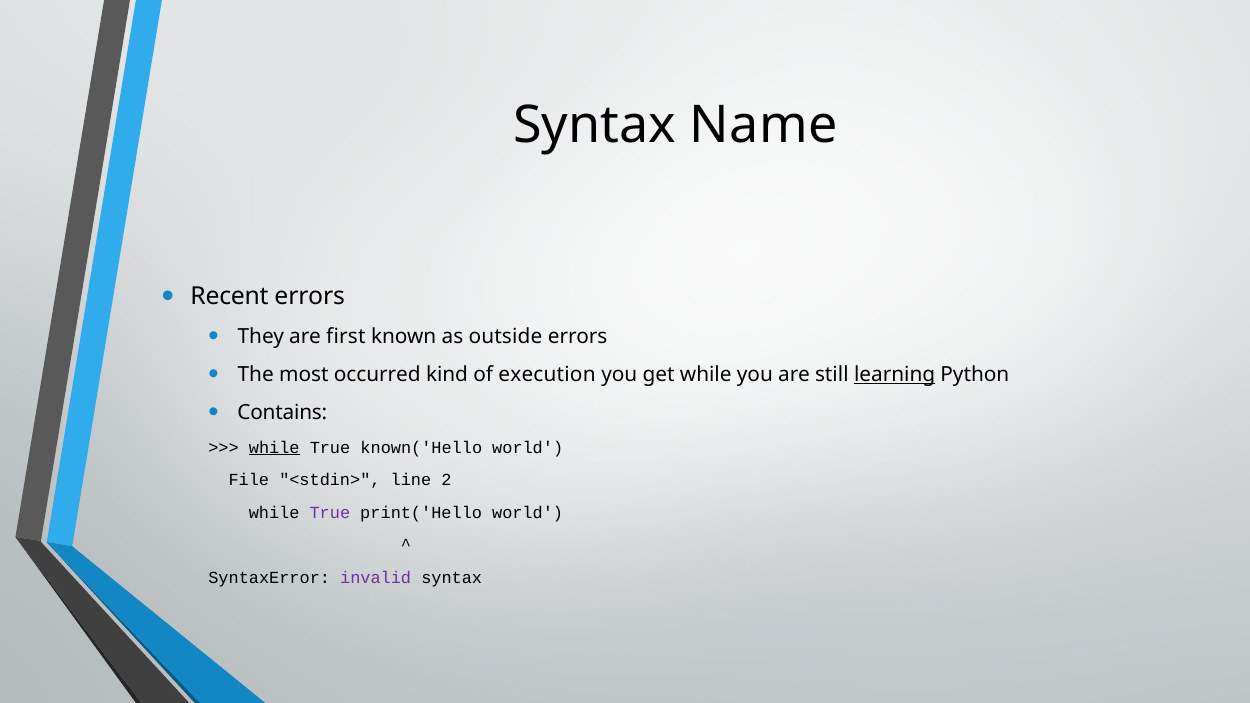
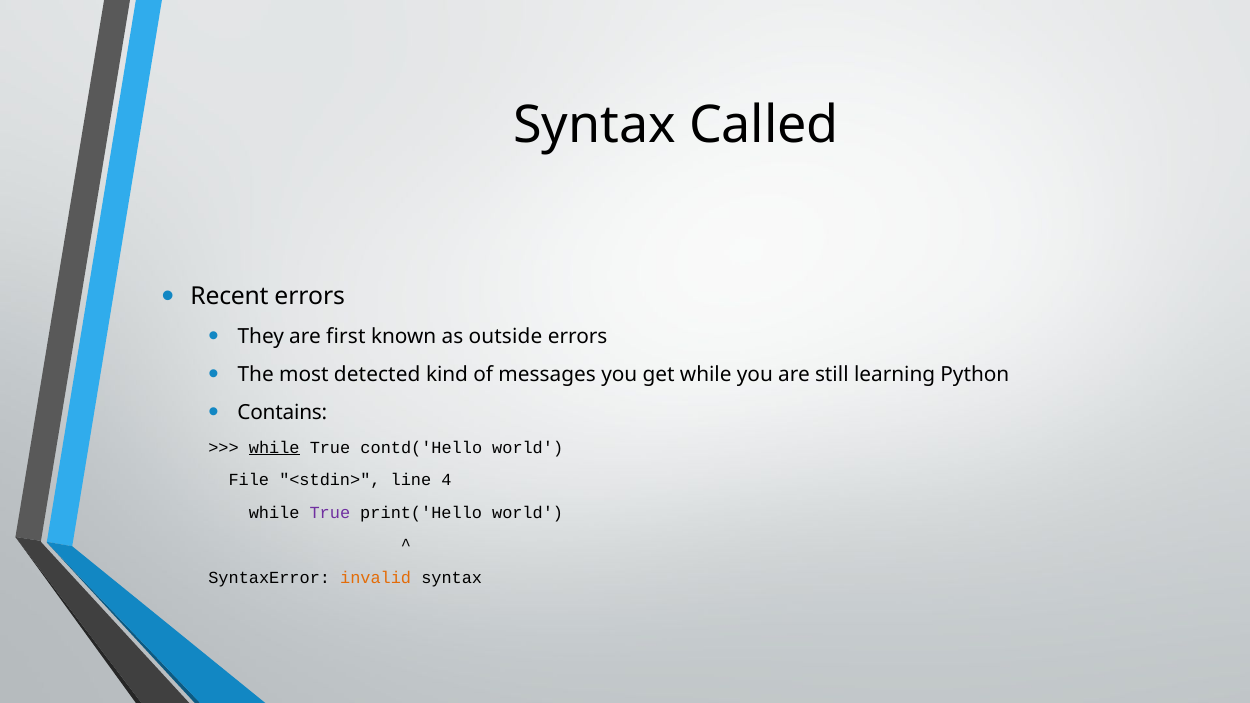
Name: Name -> Called
occurred: occurred -> detected
execution: execution -> messages
learning underline: present -> none
known('Hello: known('Hello -> contd('Hello
2: 2 -> 4
invalid colour: purple -> orange
